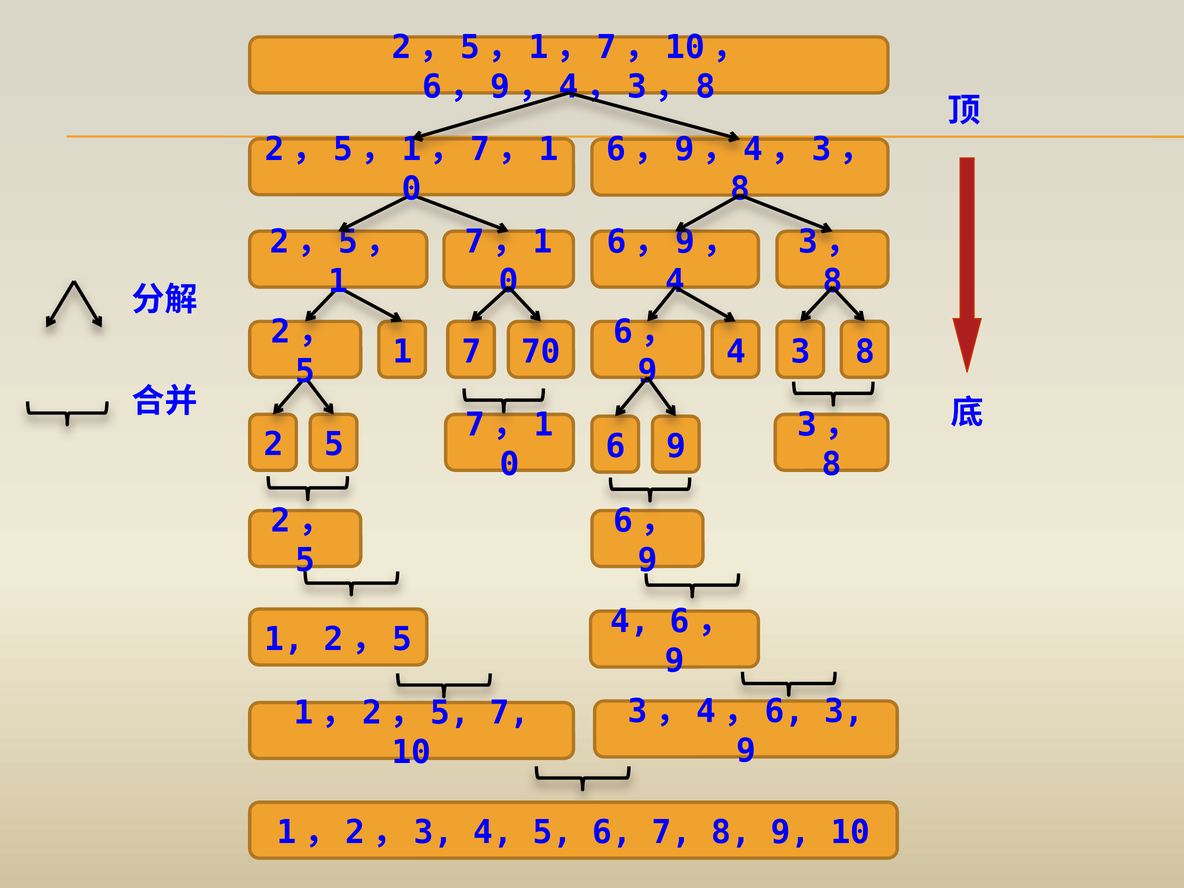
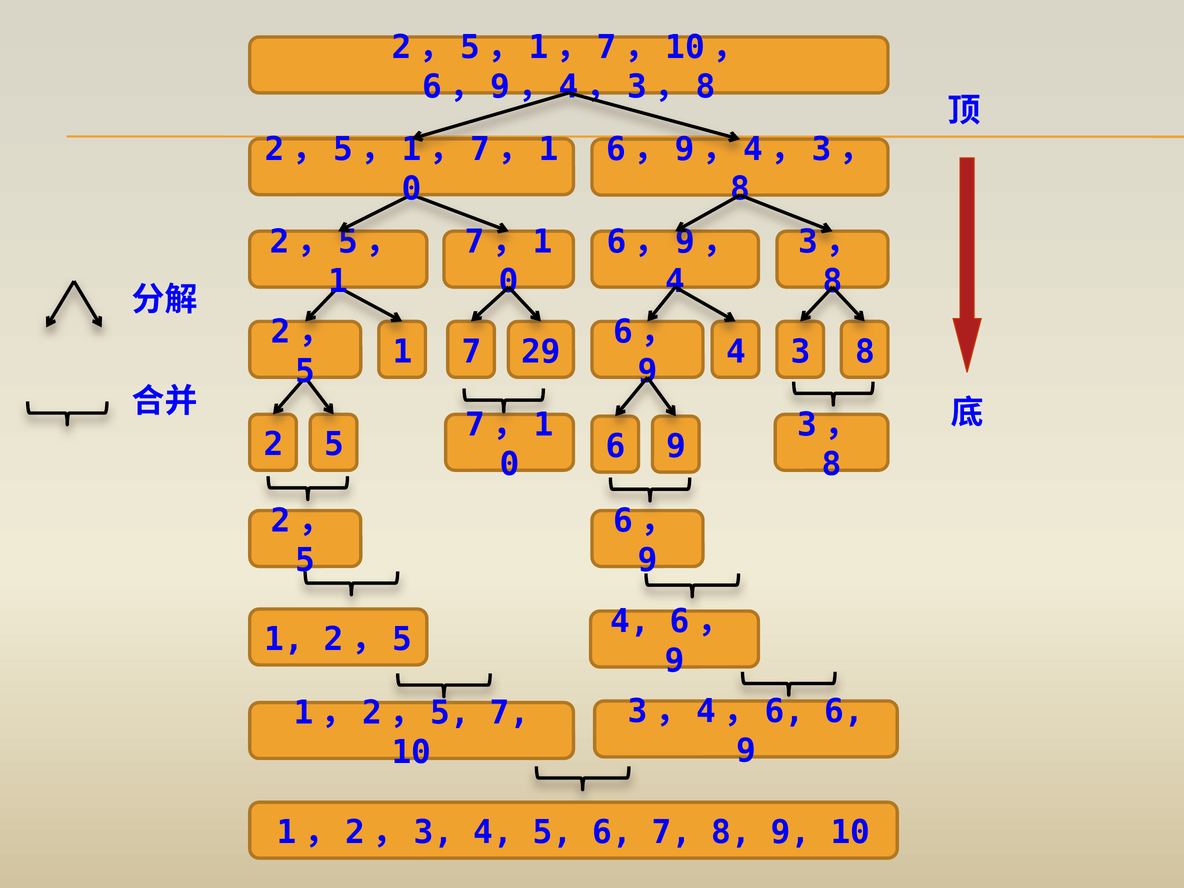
70: 70 -> 29
3，4，6 3: 3 -> 6
